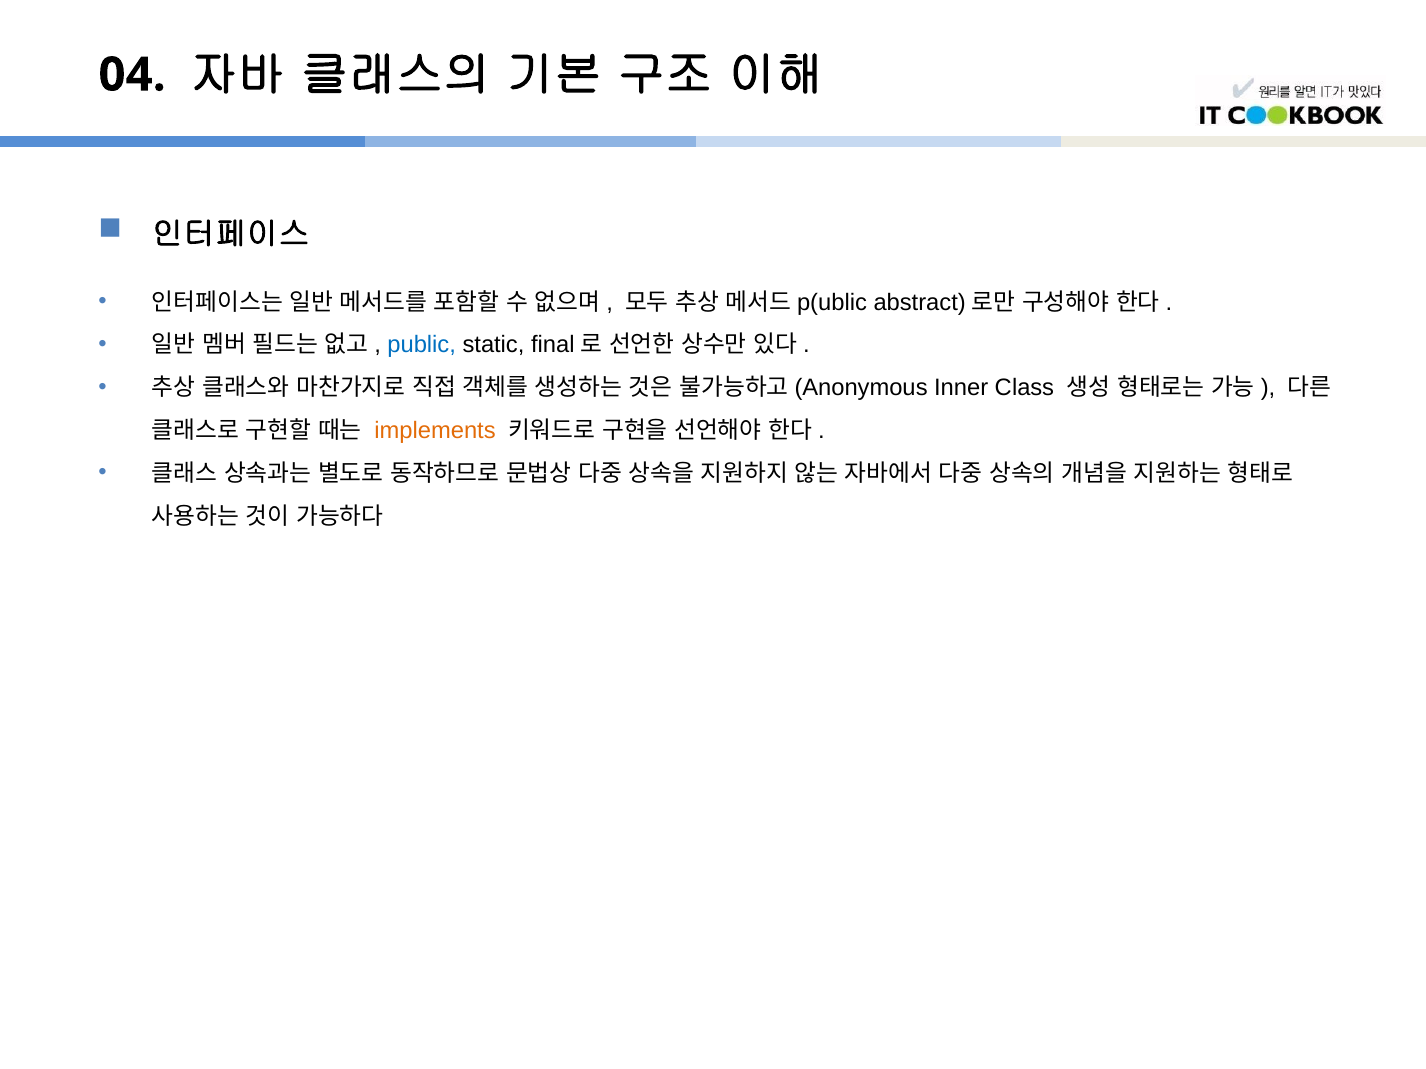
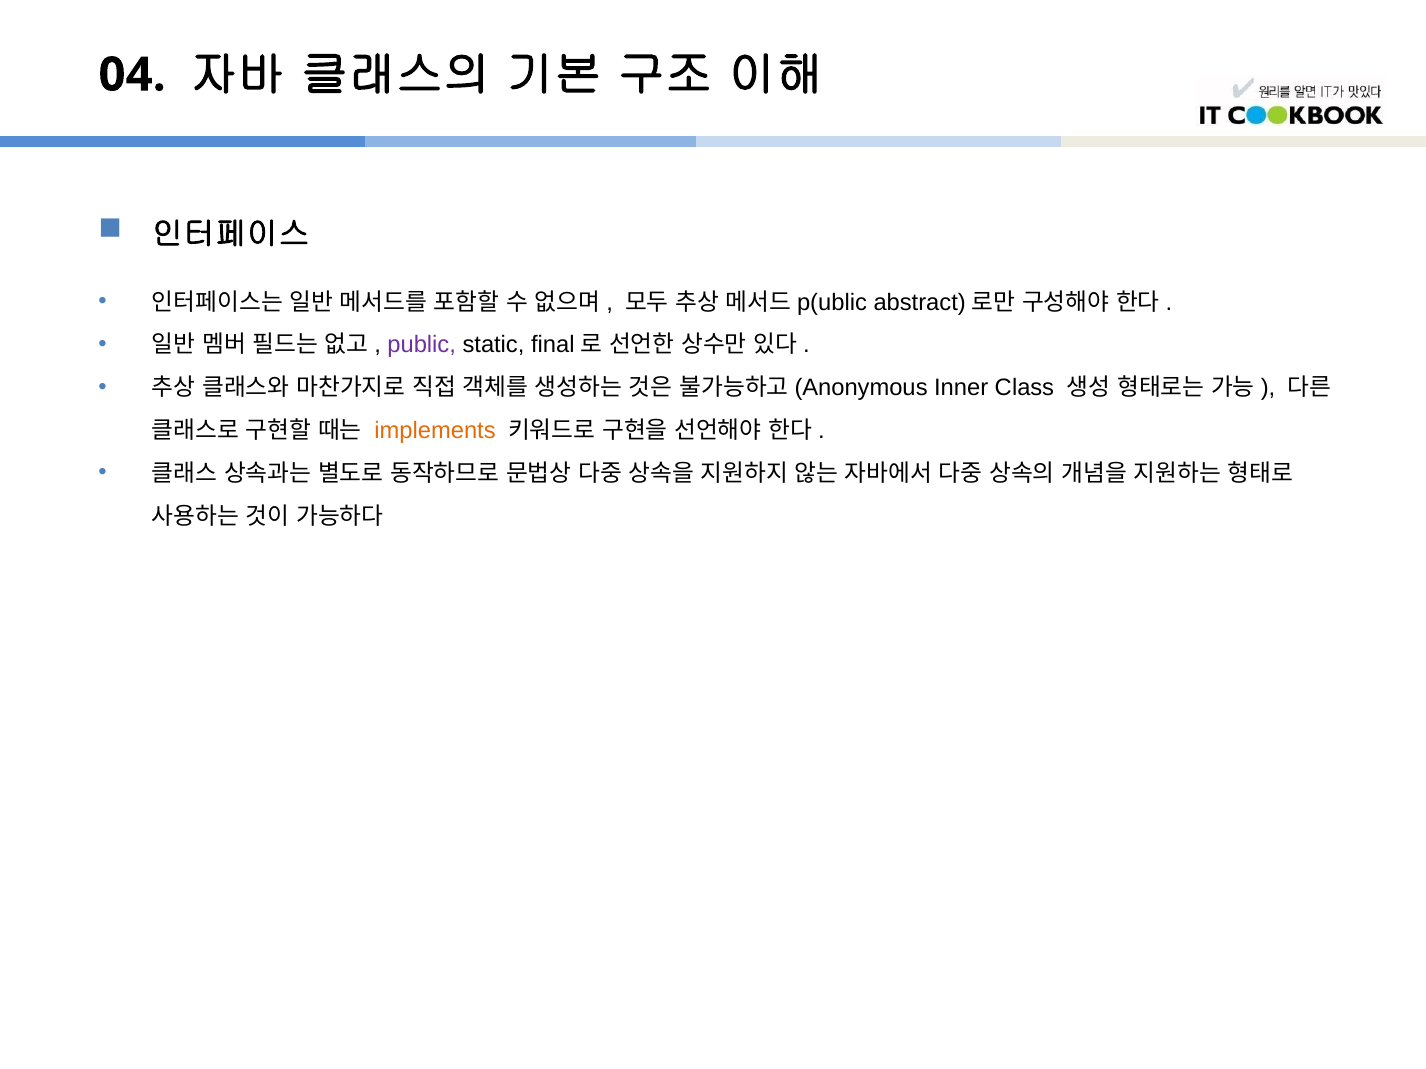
public colour: blue -> purple
